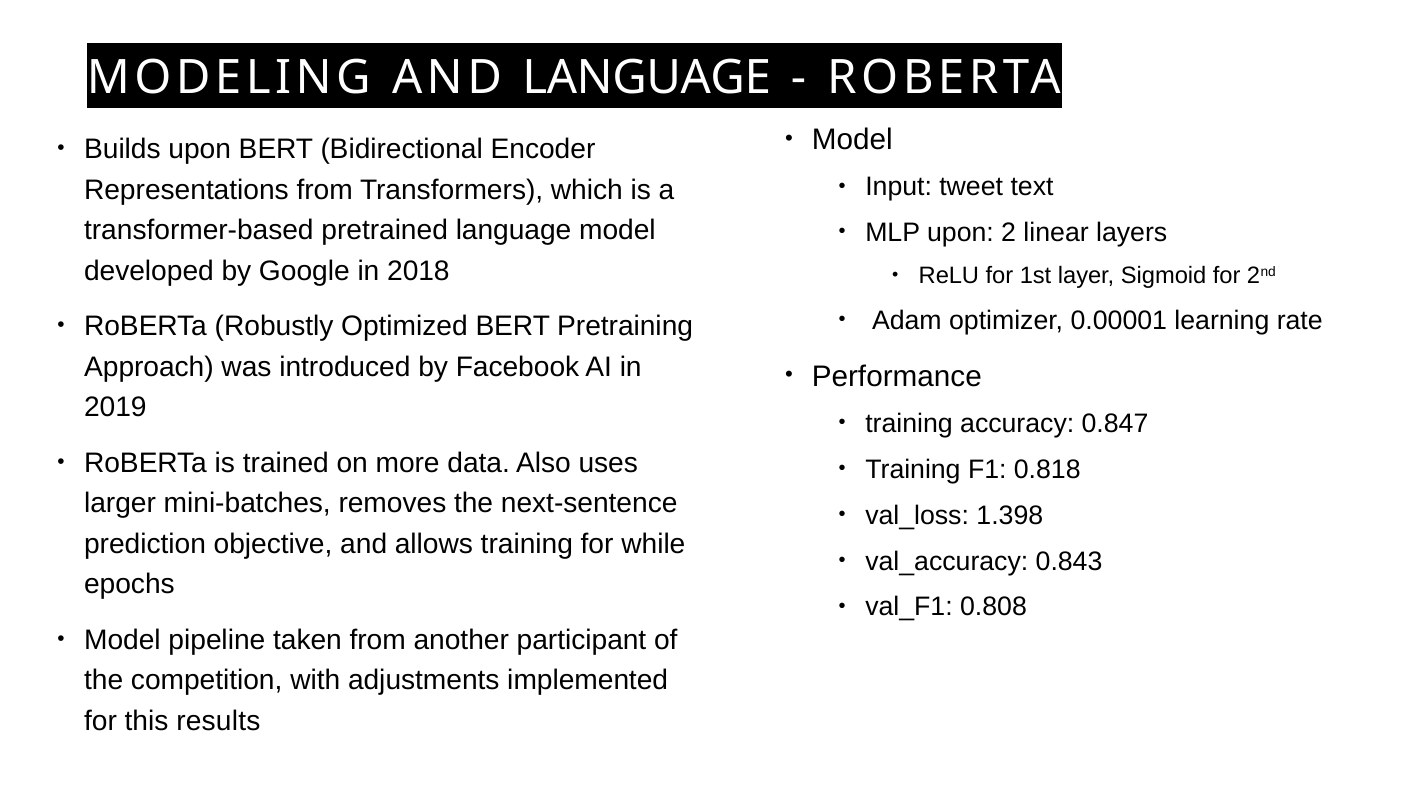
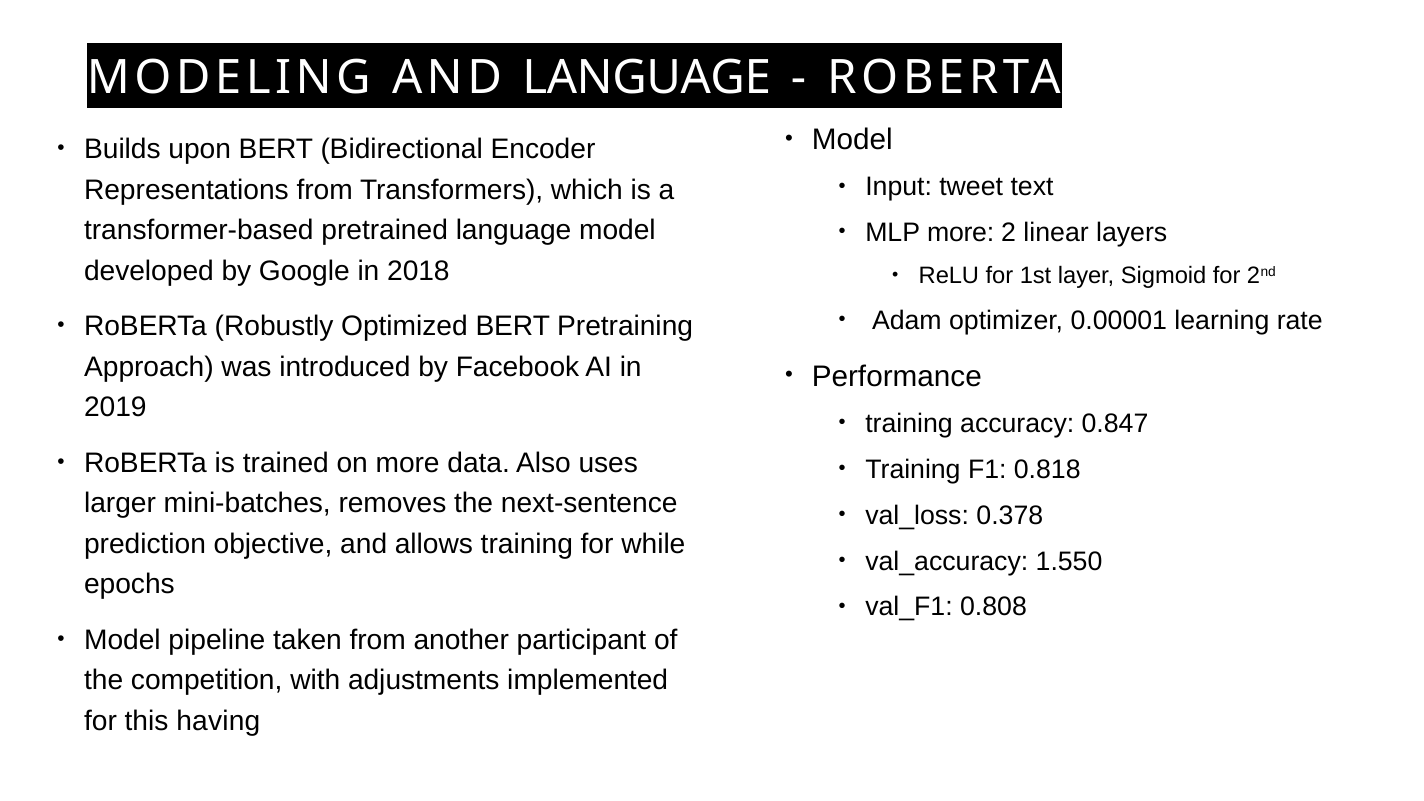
MLP upon: upon -> more
1.398: 1.398 -> 0.378
0.843: 0.843 -> 1.550
results: results -> having
